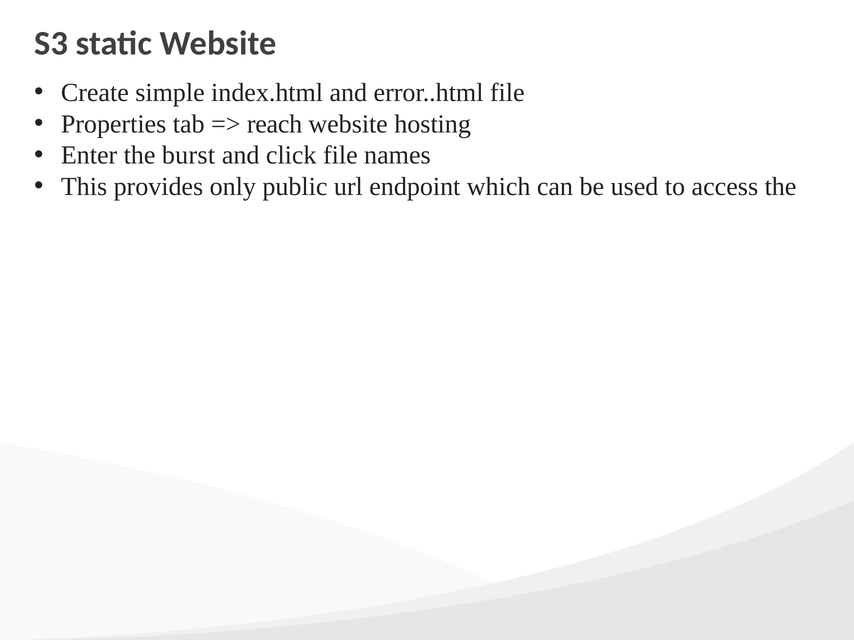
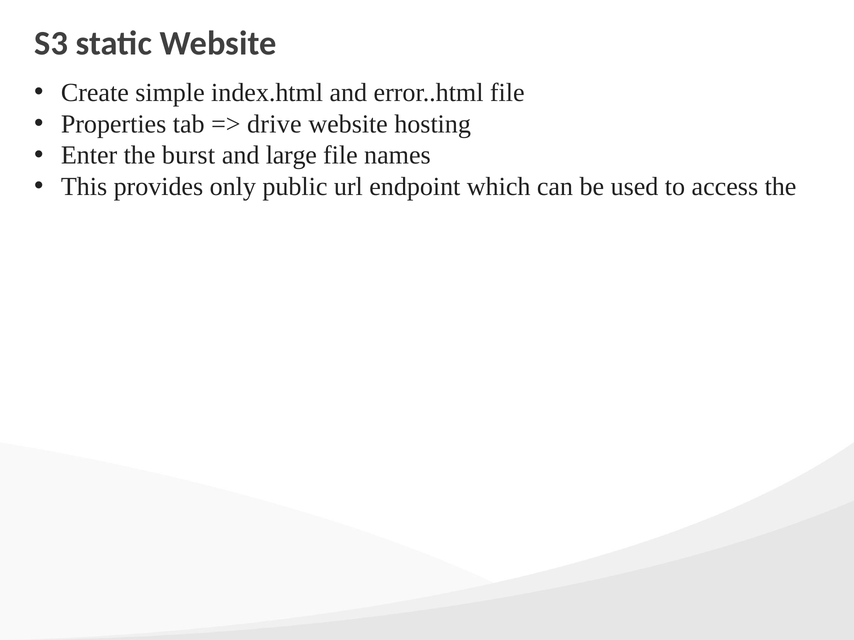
reach: reach -> drive
click: click -> large
